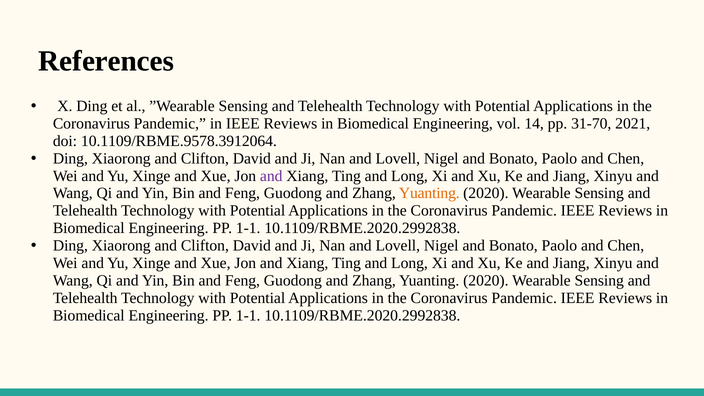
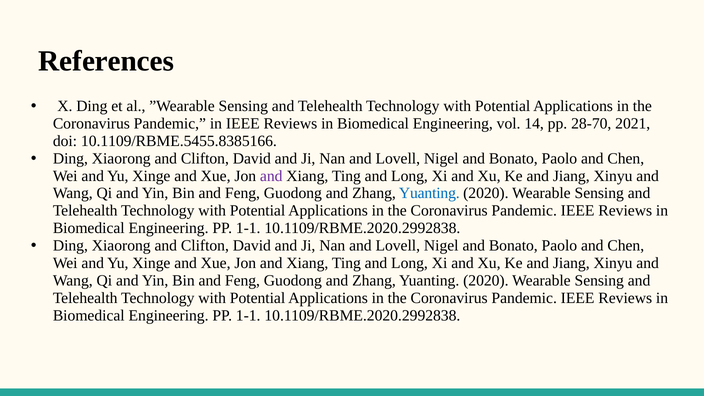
31-70: 31-70 -> 28-70
10.1109/RBME.9578.3912064: 10.1109/RBME.9578.3912064 -> 10.1109/RBME.5455.8385166
Yuanting at (429, 193) colour: orange -> blue
